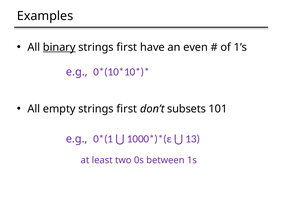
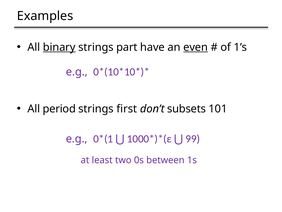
first at (127, 47): first -> part
even underline: none -> present
empty: empty -> period
13: 13 -> 99
